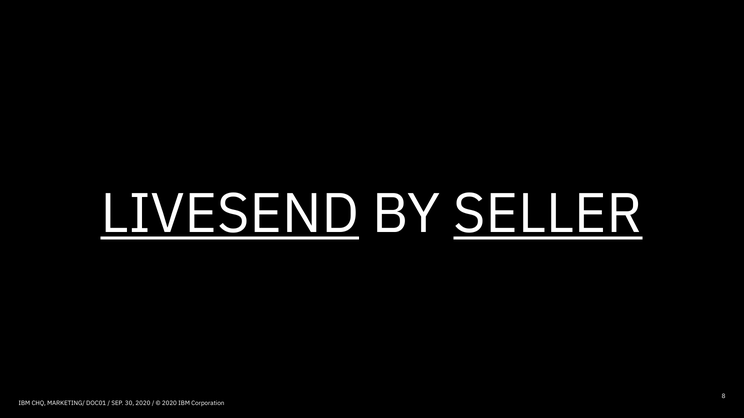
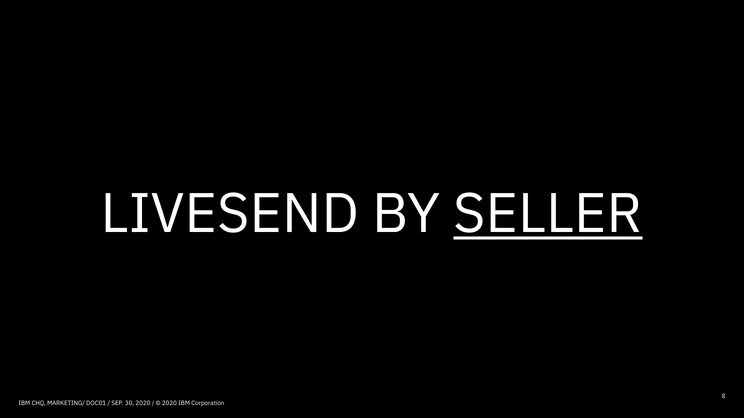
LIVESEND underline: present -> none
